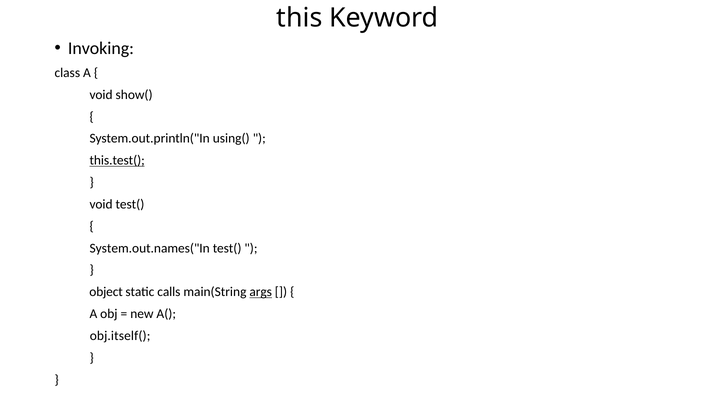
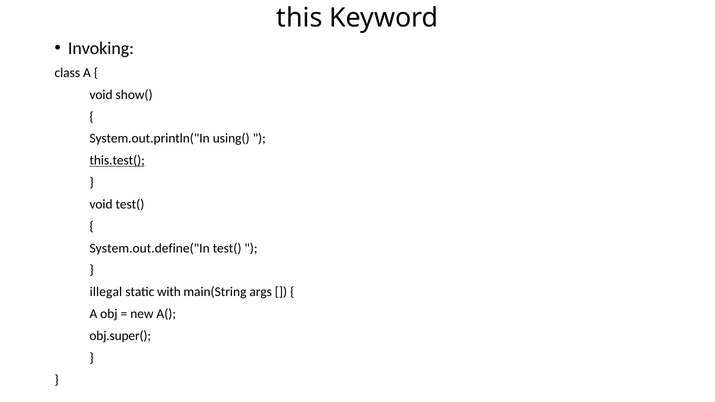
System.out.names("In: System.out.names("In -> System.out.define("In
object: object -> illegal
calls: calls -> with
args underline: present -> none
obj.itself(: obj.itself( -> obj.super(
